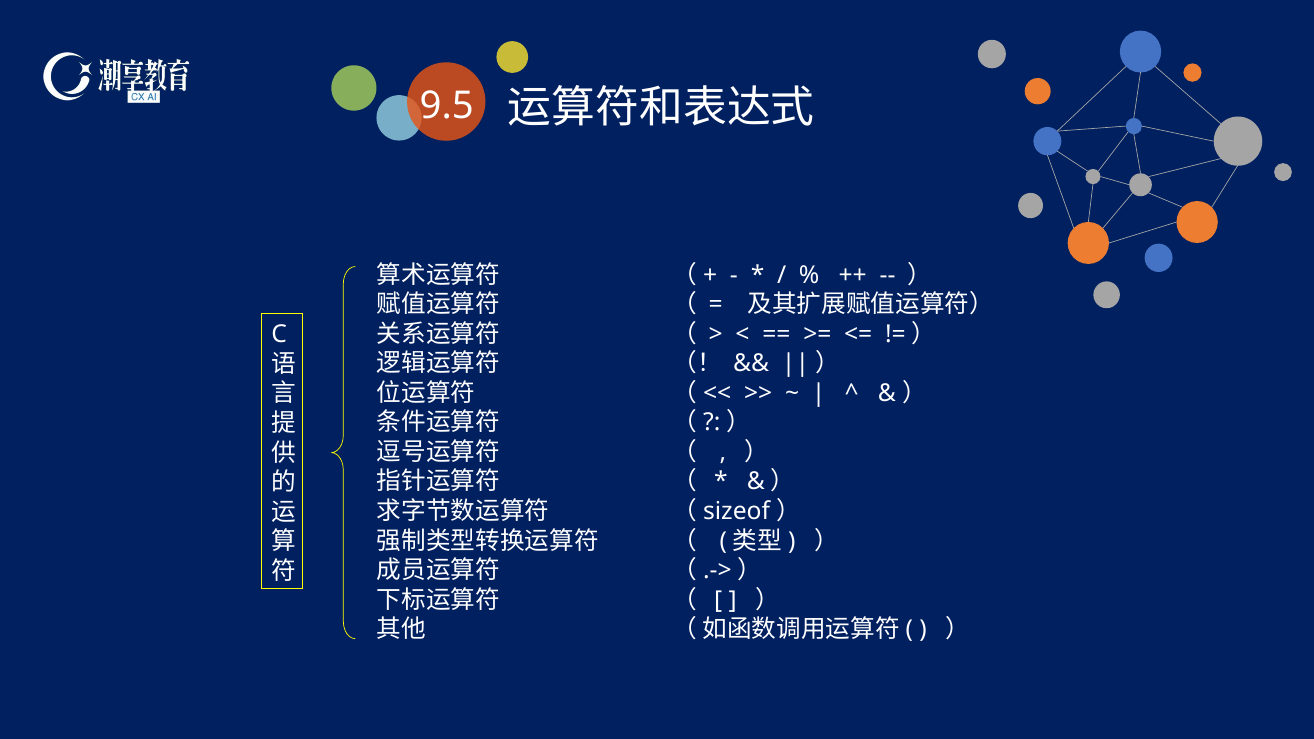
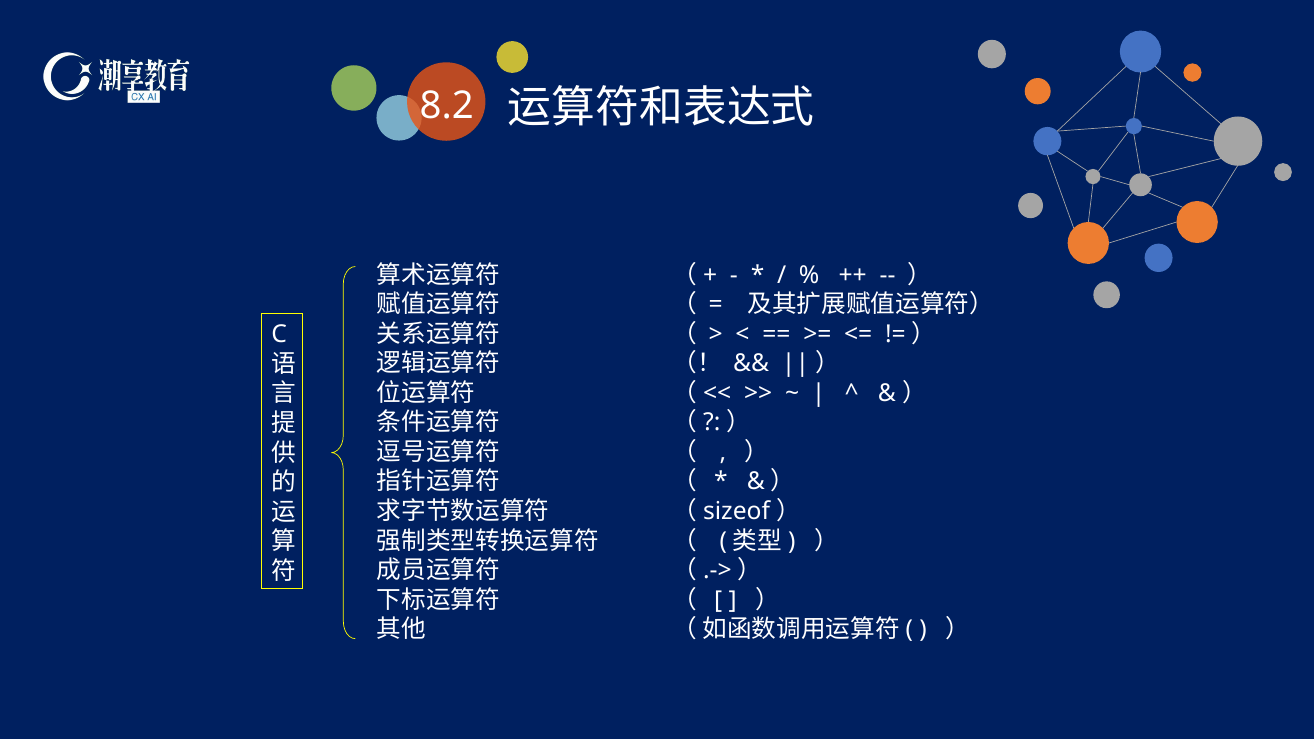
9.5: 9.5 -> 8.2
